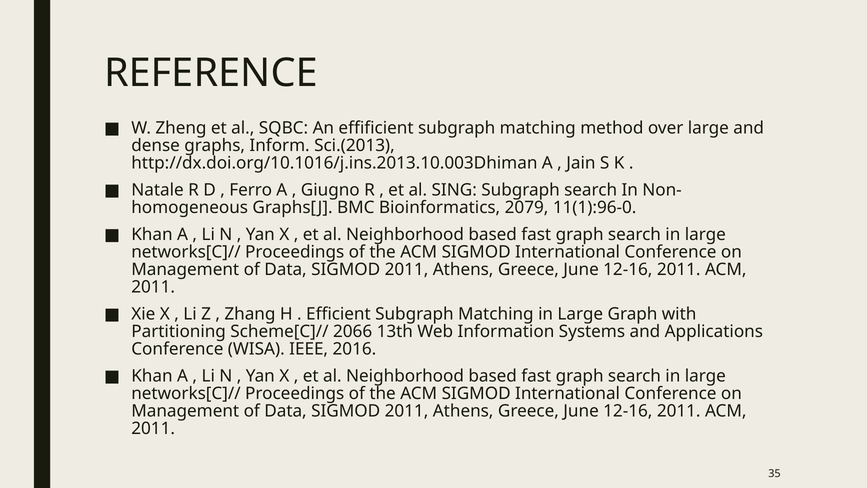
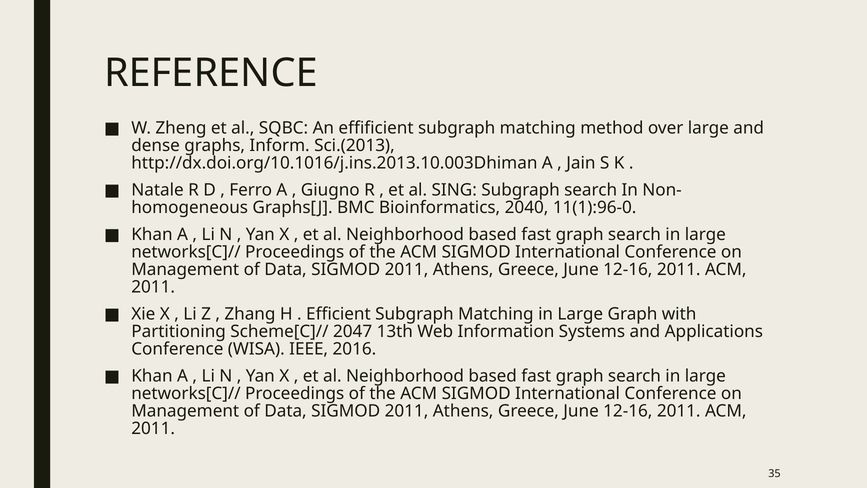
2079: 2079 -> 2040
2066: 2066 -> 2047
